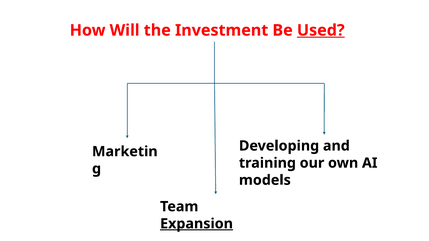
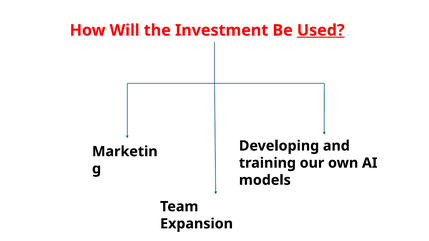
Expansion underline: present -> none
